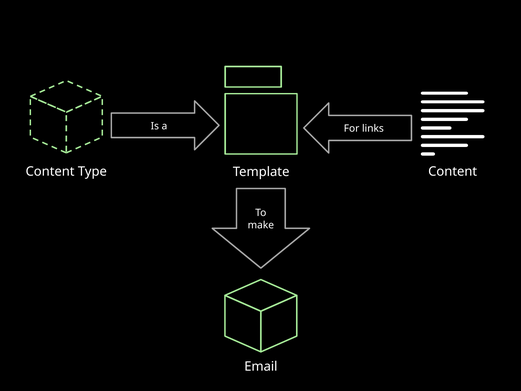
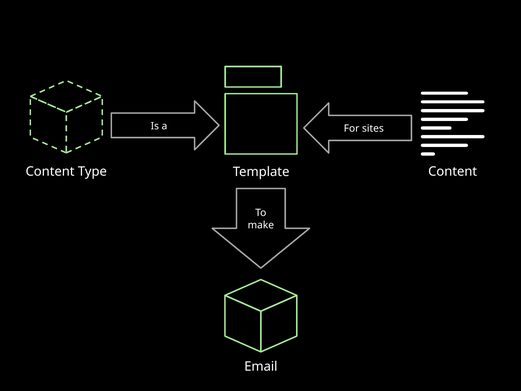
links: links -> sites
